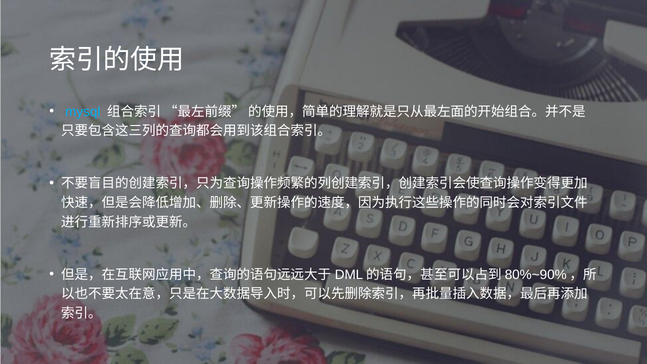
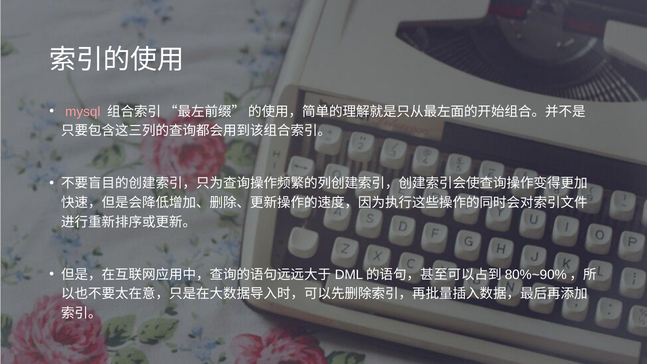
mysql colour: light blue -> pink
